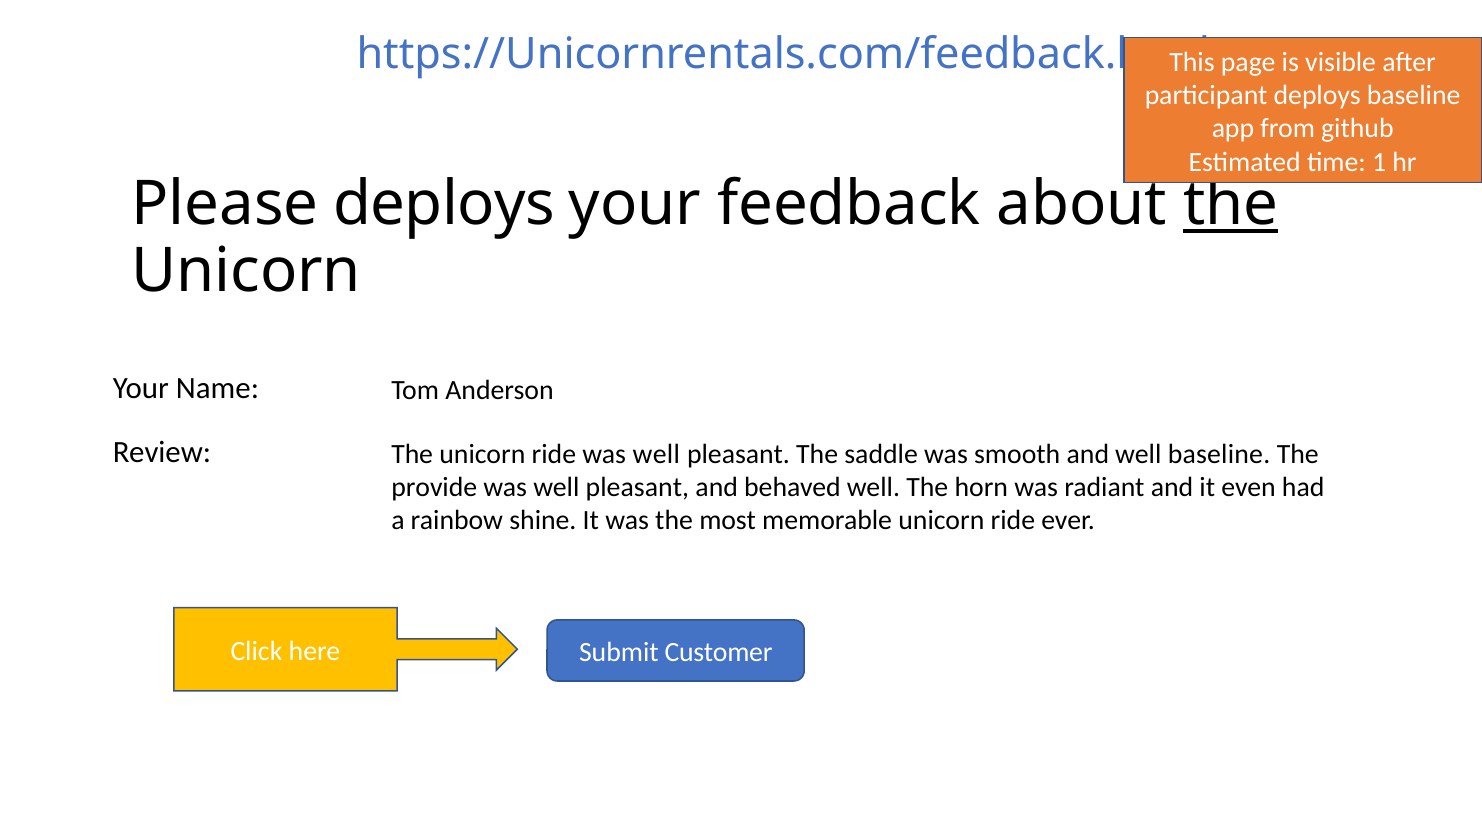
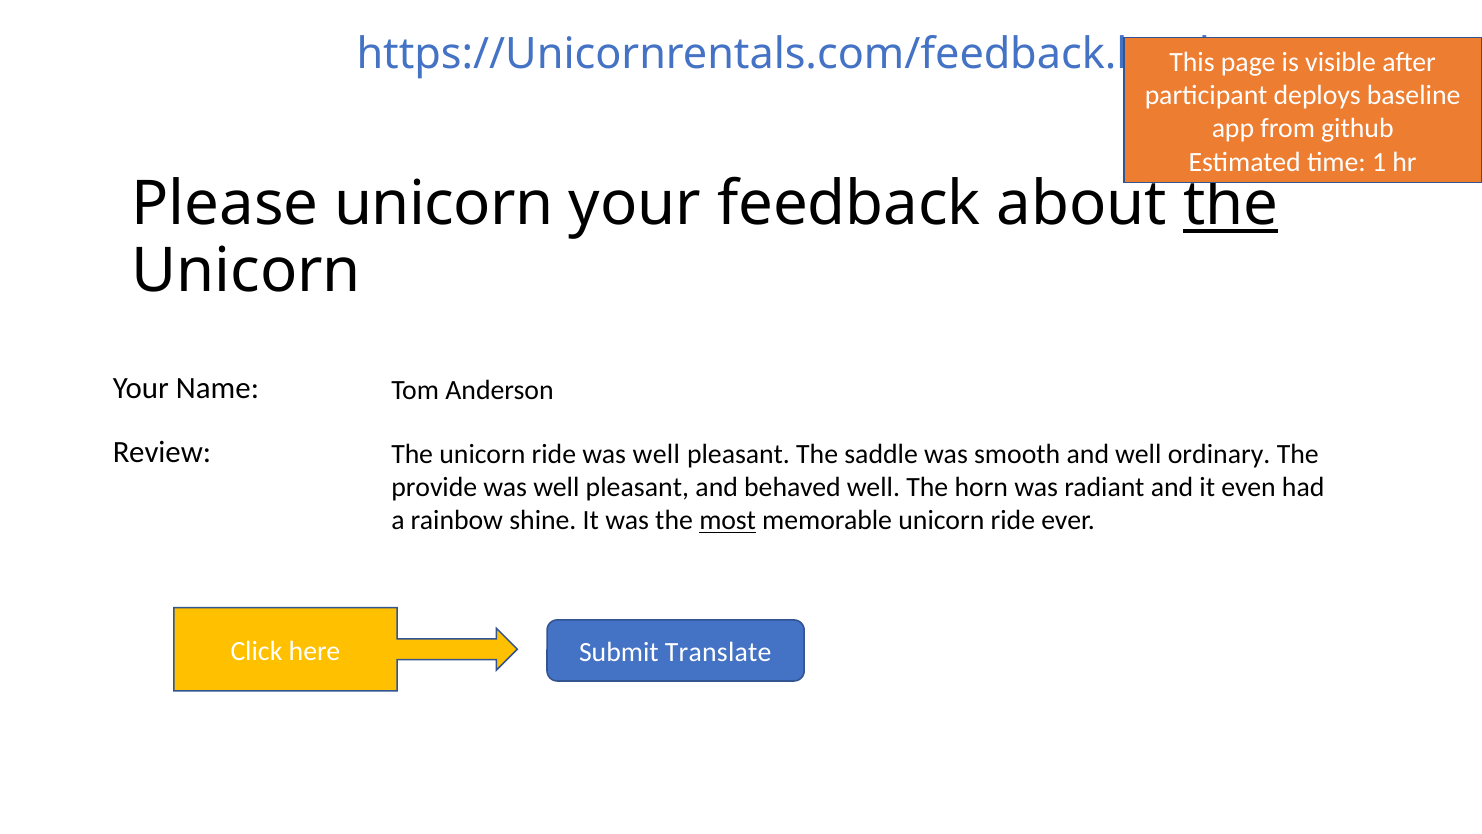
Please deploys: deploys -> unicorn
well baseline: baseline -> ordinary
most underline: none -> present
Customer: Customer -> Translate
